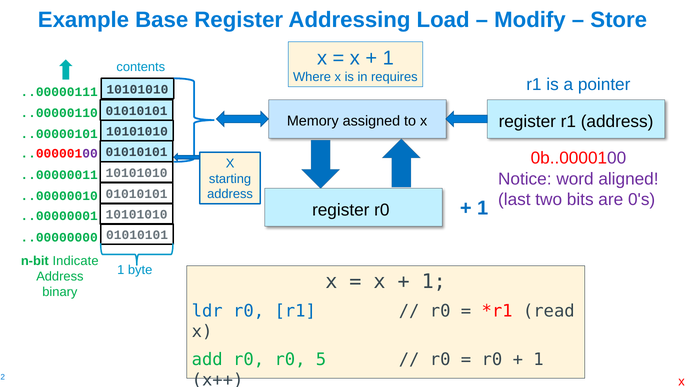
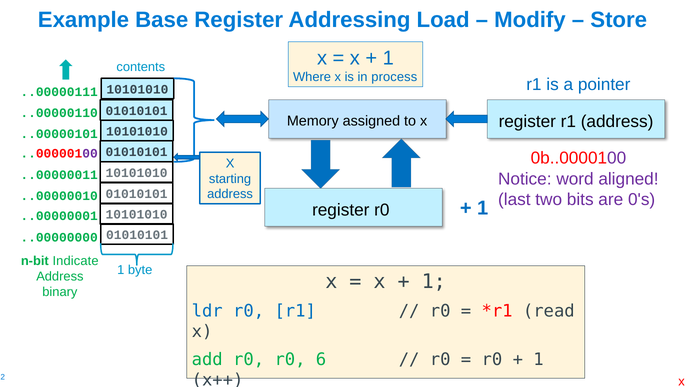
requires: requires -> process
5: 5 -> 6
